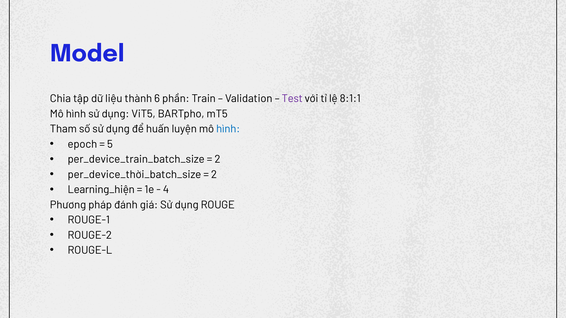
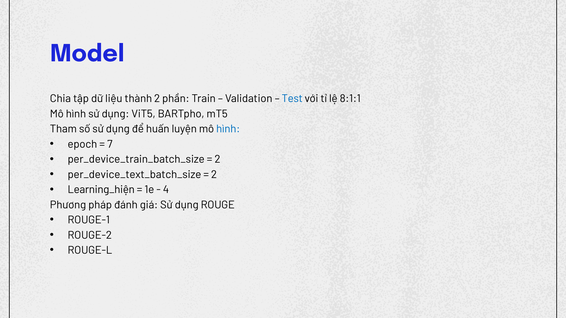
thành 6: 6 -> 2
Test colour: purple -> blue
5: 5 -> 7
per_device_thời_batch_size: per_device_thời_batch_size -> per_device_text_batch_size
